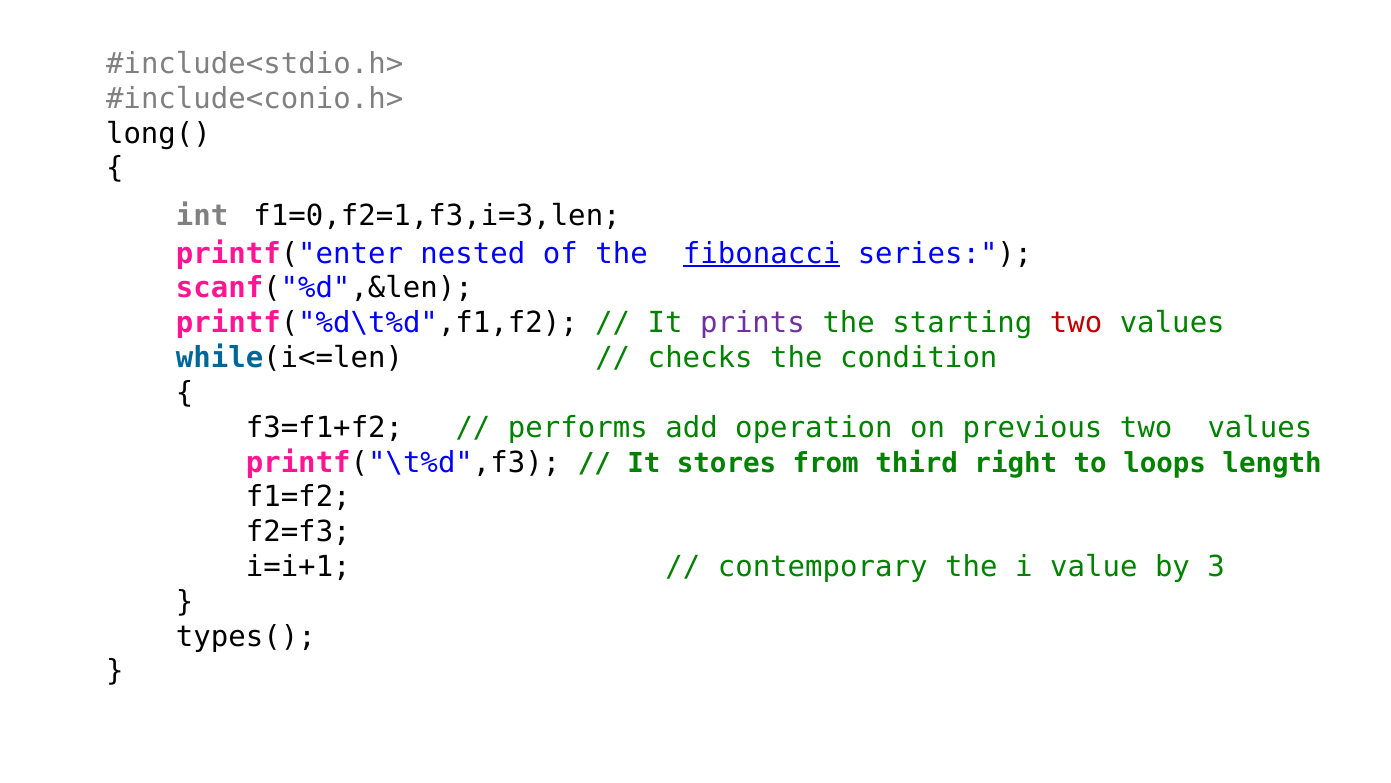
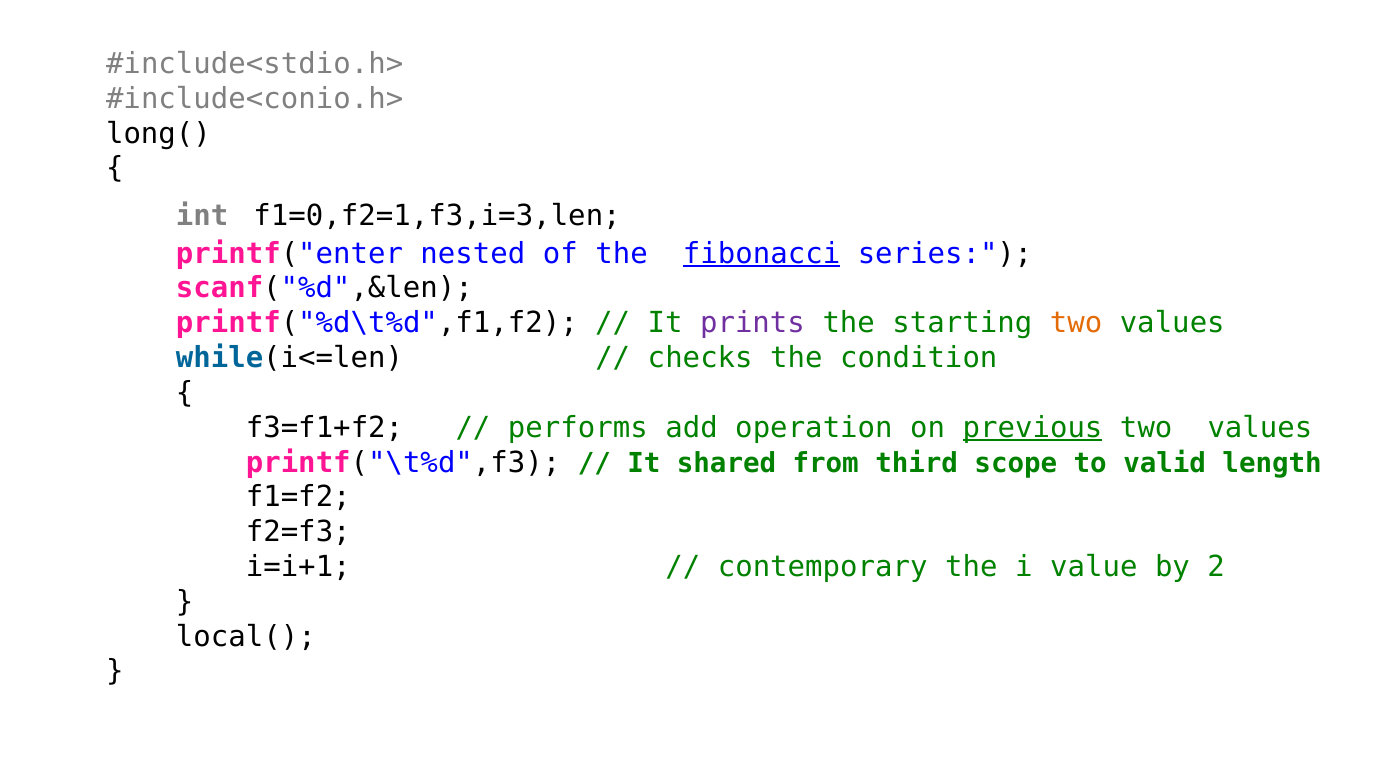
two at (1076, 323) colour: red -> orange
previous underline: none -> present
stores: stores -> shared
right: right -> scope
loops: loops -> valid
3: 3 -> 2
types(: types( -> local(
